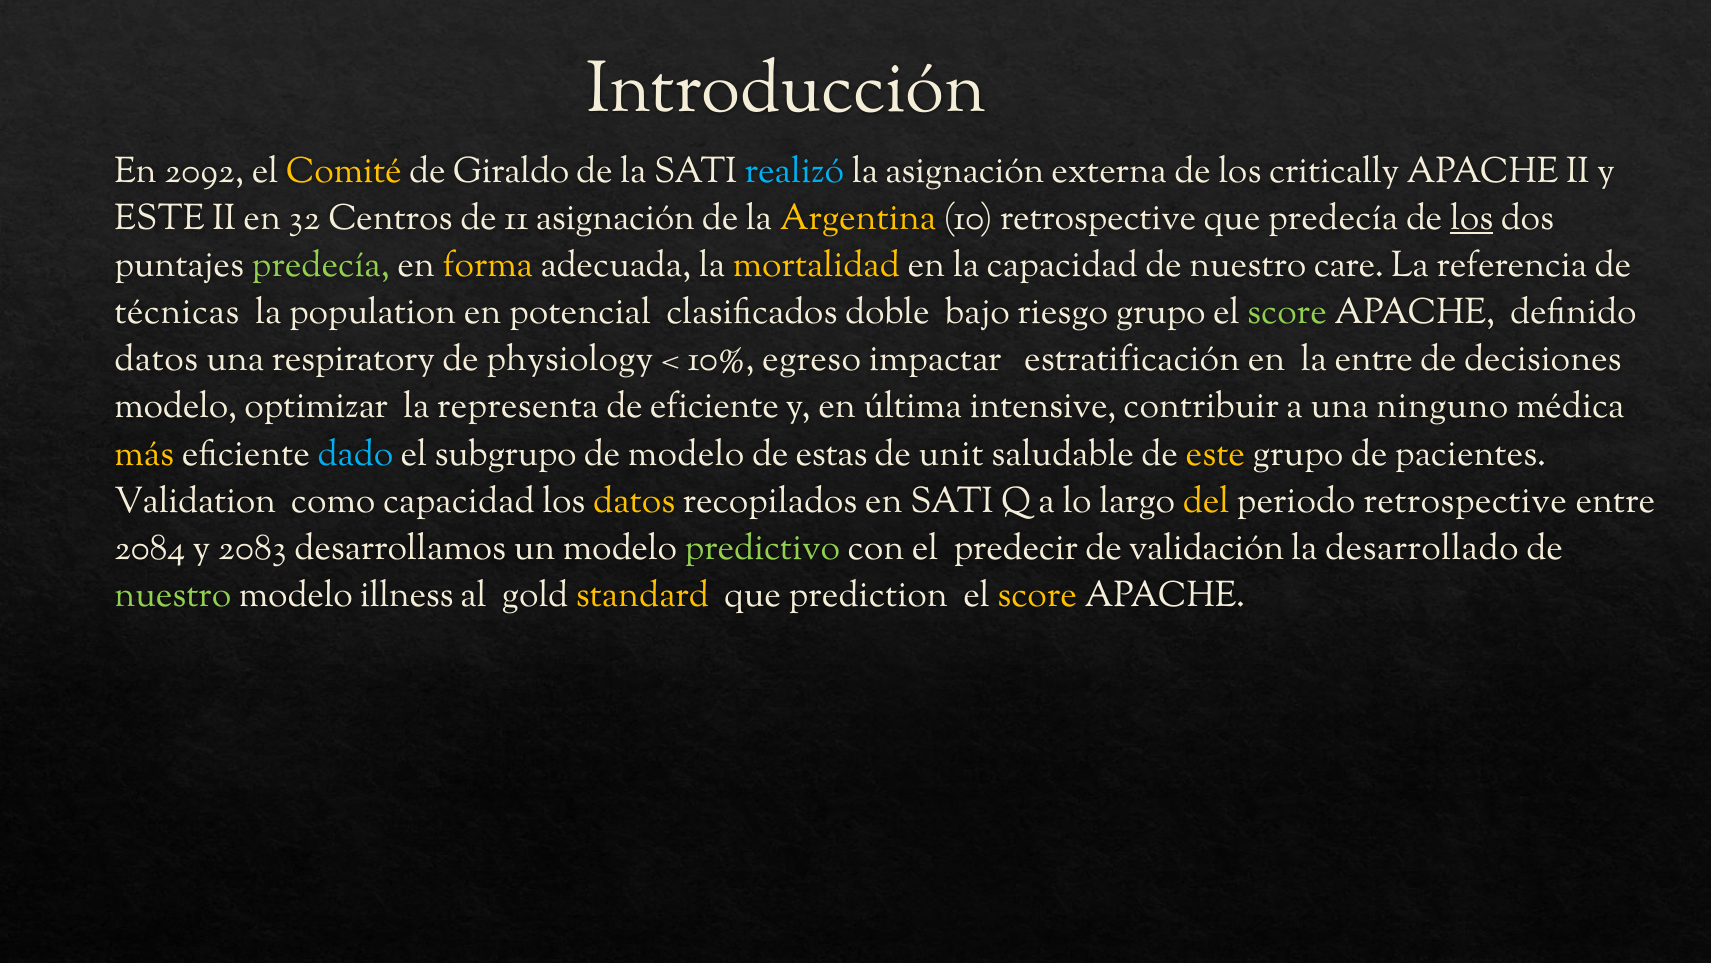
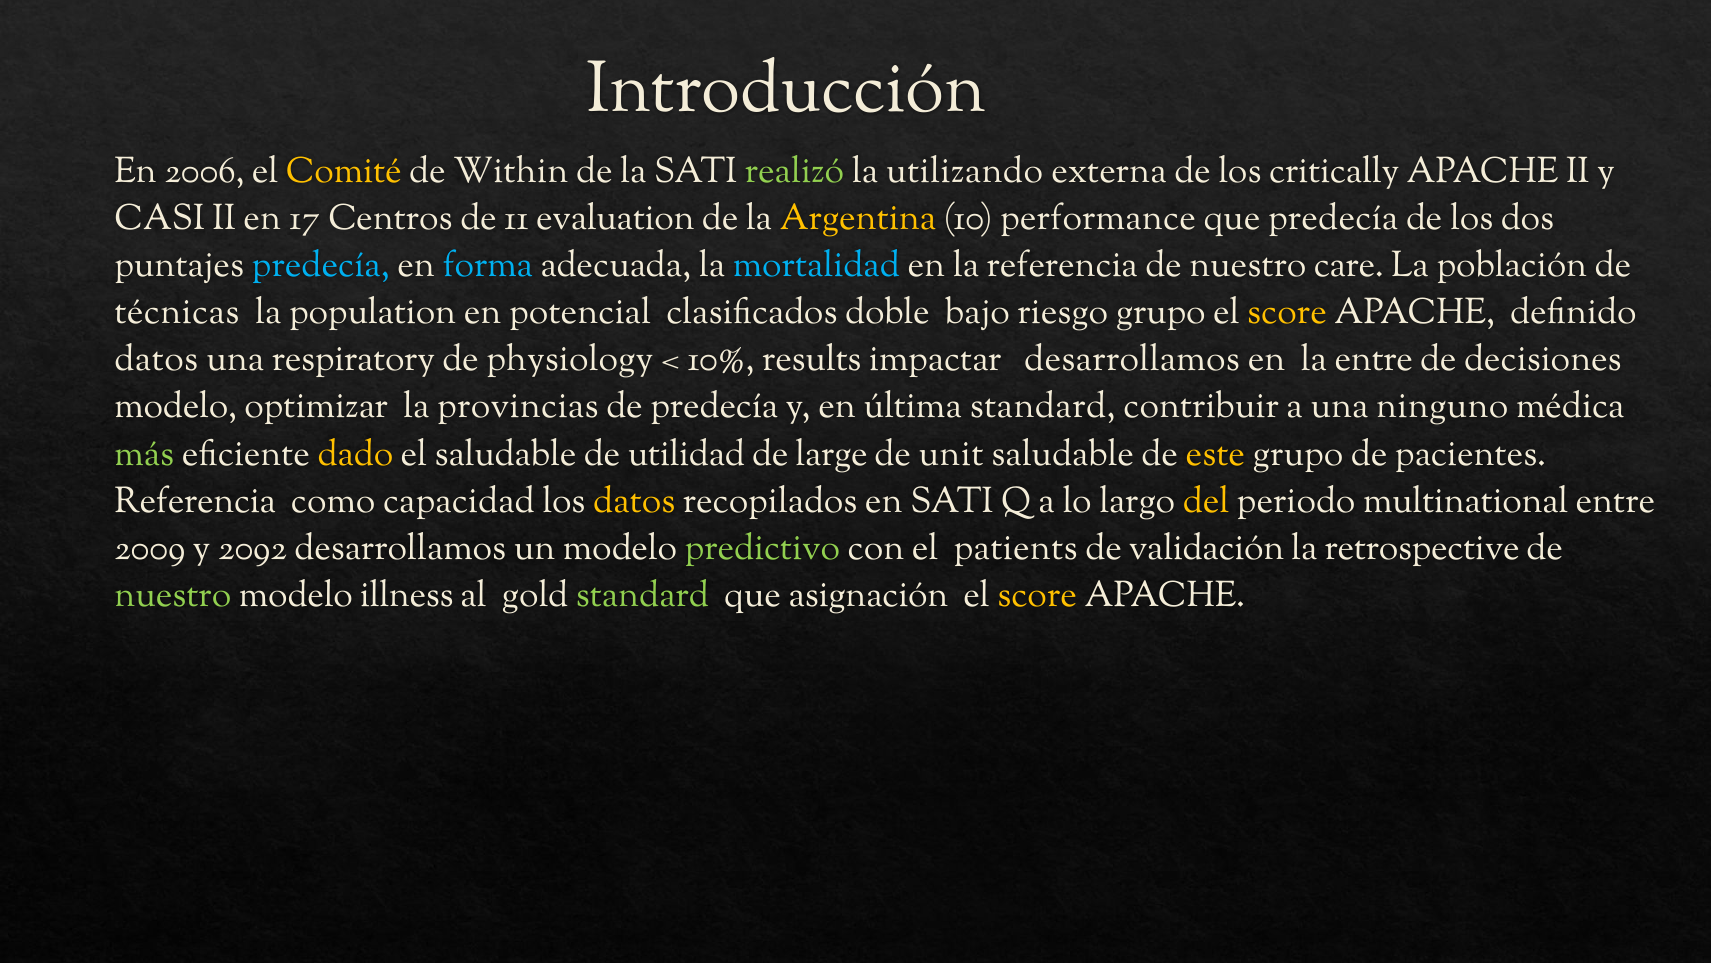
2092: 2092 -> 2006
Giraldo: Giraldo -> Within
realizó colour: light blue -> light green
la asignación: asignación -> utilizando
ESTE at (159, 218): ESTE -> CASI
32: 32 -> 17
11 asignación: asignación -> evaluation
10 retrospective: retrospective -> performance
los at (1472, 218) underline: present -> none
predecía at (321, 265) colour: light green -> light blue
forma colour: yellow -> light blue
mortalidad colour: yellow -> light blue
la capacidad: capacidad -> referencia
referencia: referencia -> población
score at (1287, 312) colour: light green -> yellow
egreso: egreso -> results
impactar estratificación: estratificación -> desarrollamos
representa: representa -> provincias
de eficiente: eficiente -> predecía
última intensive: intensive -> standard
más colour: yellow -> light green
dado colour: light blue -> yellow
el subgrupo: subgrupo -> saludable
de modelo: modelo -> utilidad
estas: estas -> large
Validation at (195, 500): Validation -> Referencia
periodo retrospective: retrospective -> multinational
2084: 2084 -> 2009
2083: 2083 -> 2092
predecir: predecir -> patients
desarrollado: desarrollado -> retrospective
standard at (642, 594) colour: yellow -> light green
prediction: prediction -> asignación
